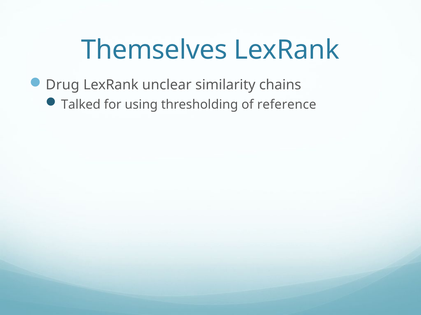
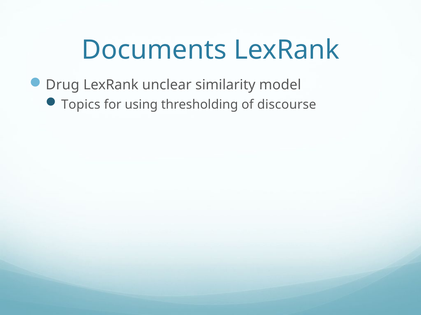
Themselves: Themselves -> Documents
chains: chains -> model
Talked: Talked -> Topics
reference: reference -> discourse
